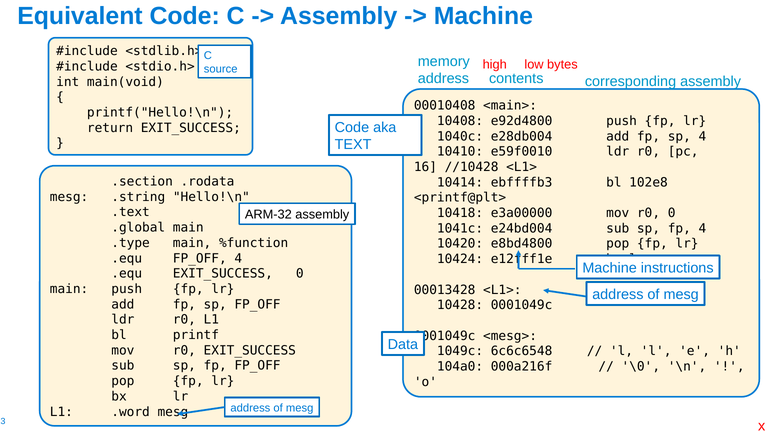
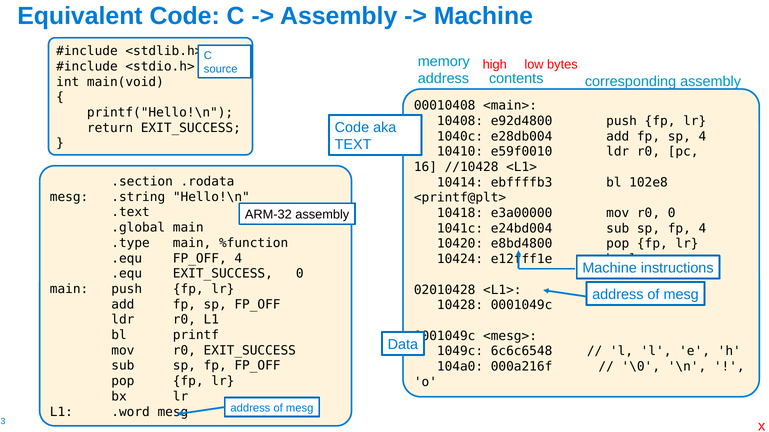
00013428: 00013428 -> 02010428
